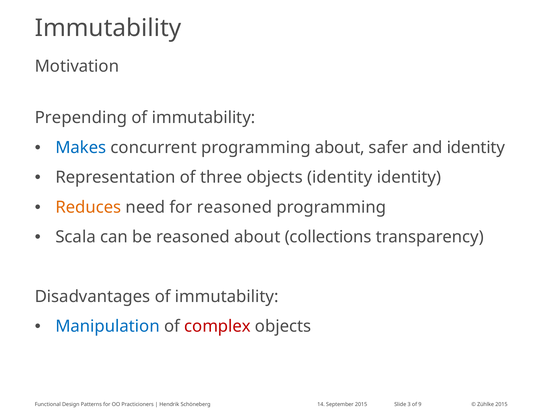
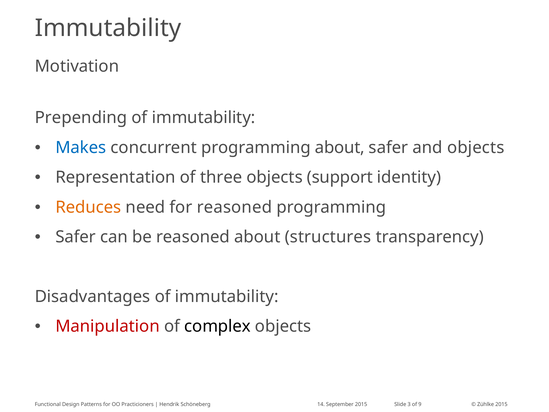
and identity: identity -> objects
objects identity: identity -> support
Scala at (76, 237): Scala -> Safer
collections: collections -> structures
Manipulation colour: blue -> red
complex colour: red -> black
